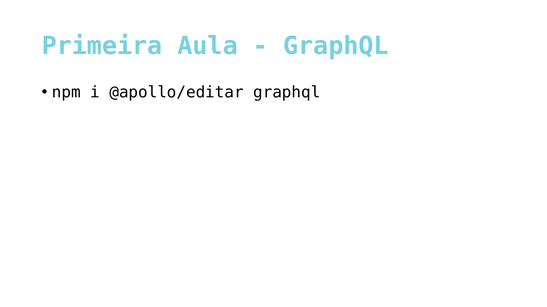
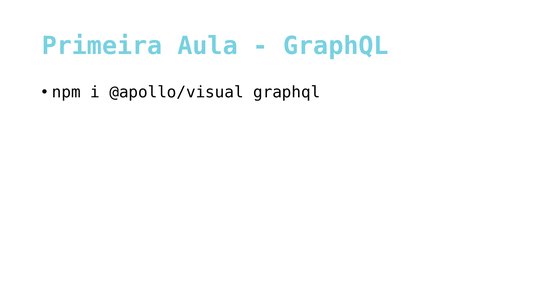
@apollo/editar: @apollo/editar -> @apollo/visual
